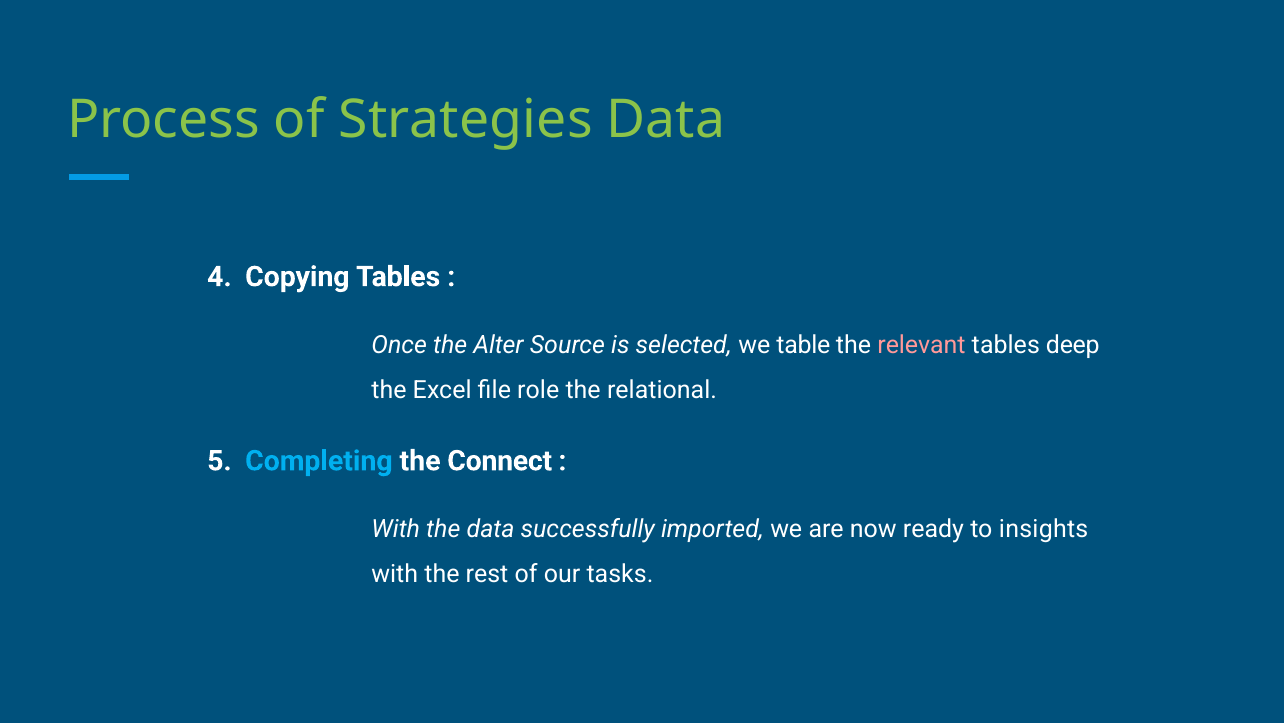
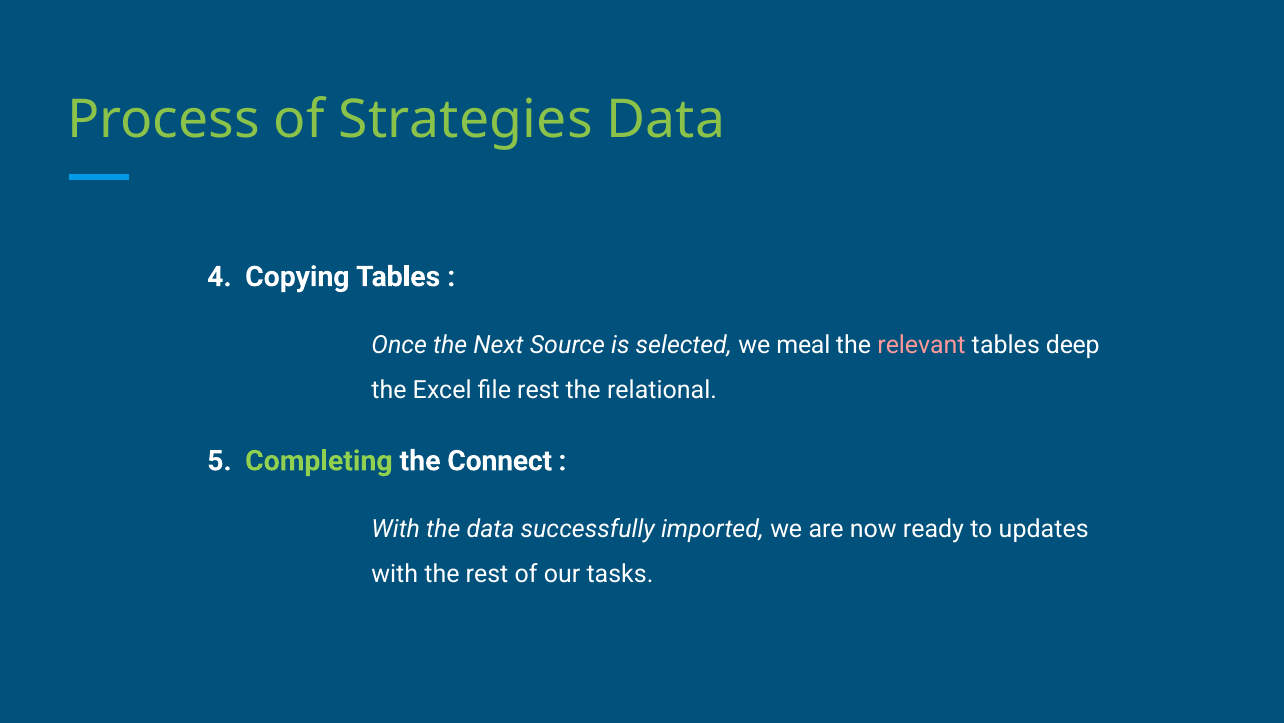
Alter: Alter -> Next
table: table -> meal
file role: role -> rest
Completing colour: light blue -> light green
insights: insights -> updates
